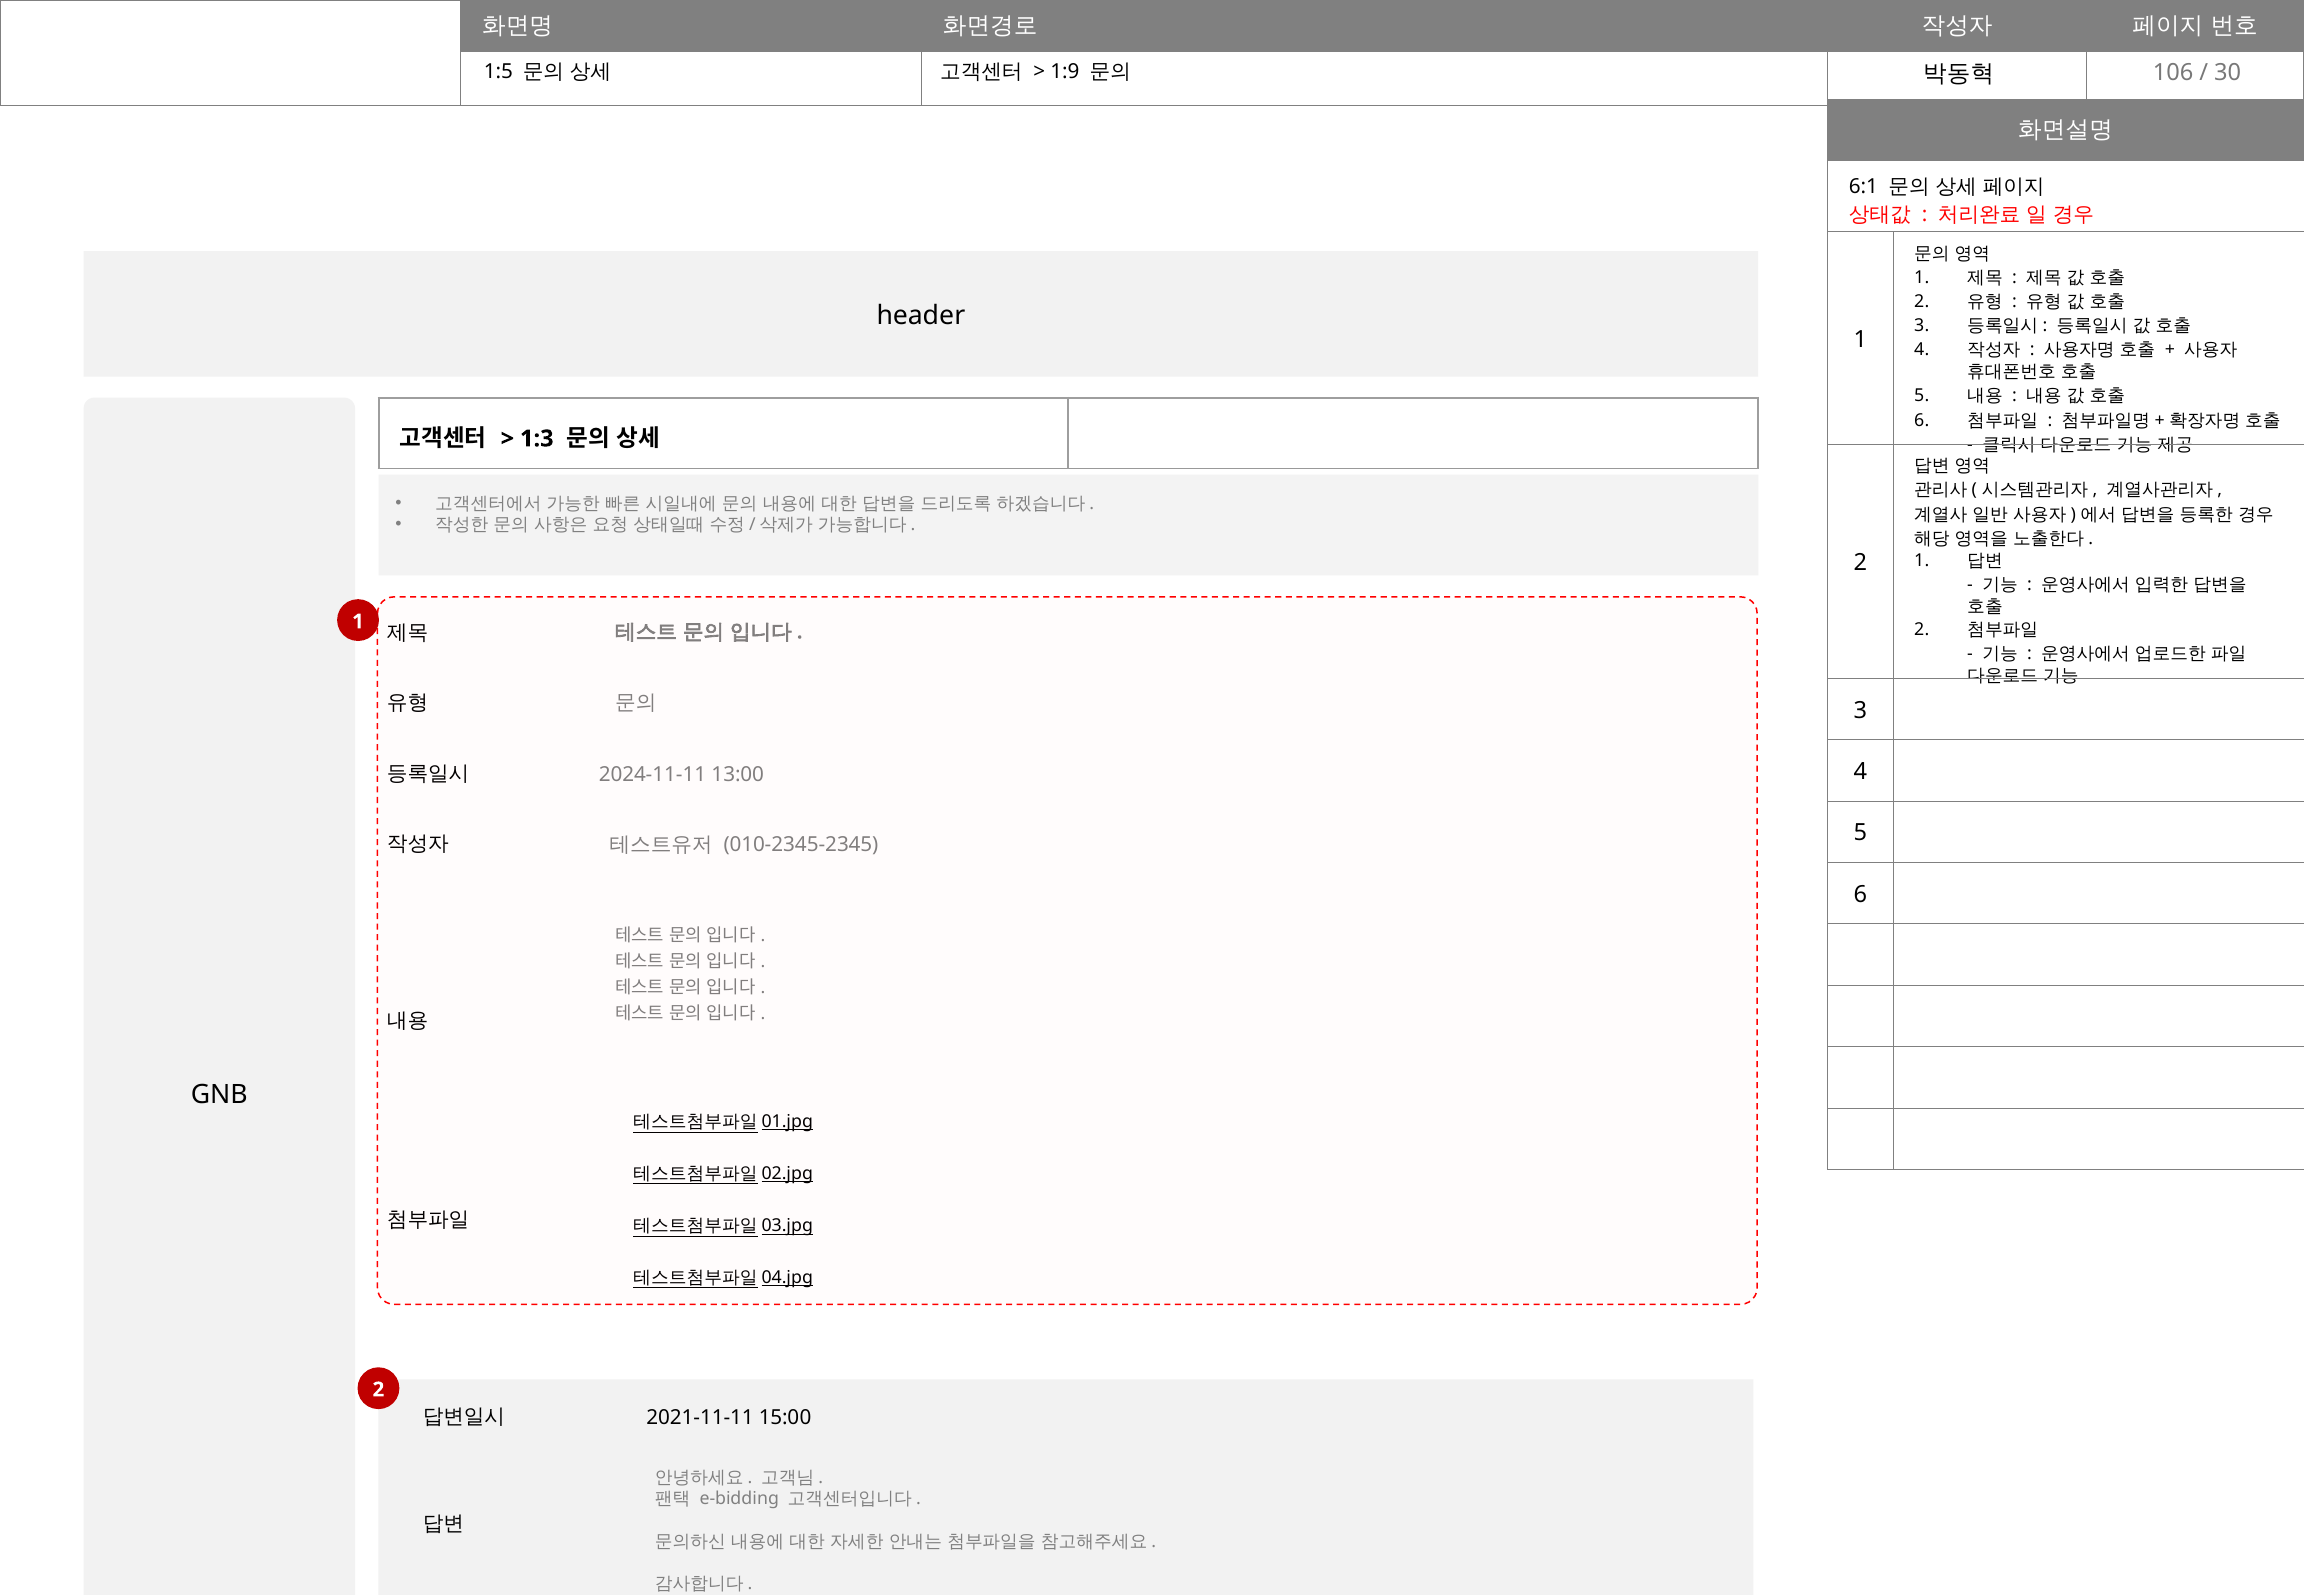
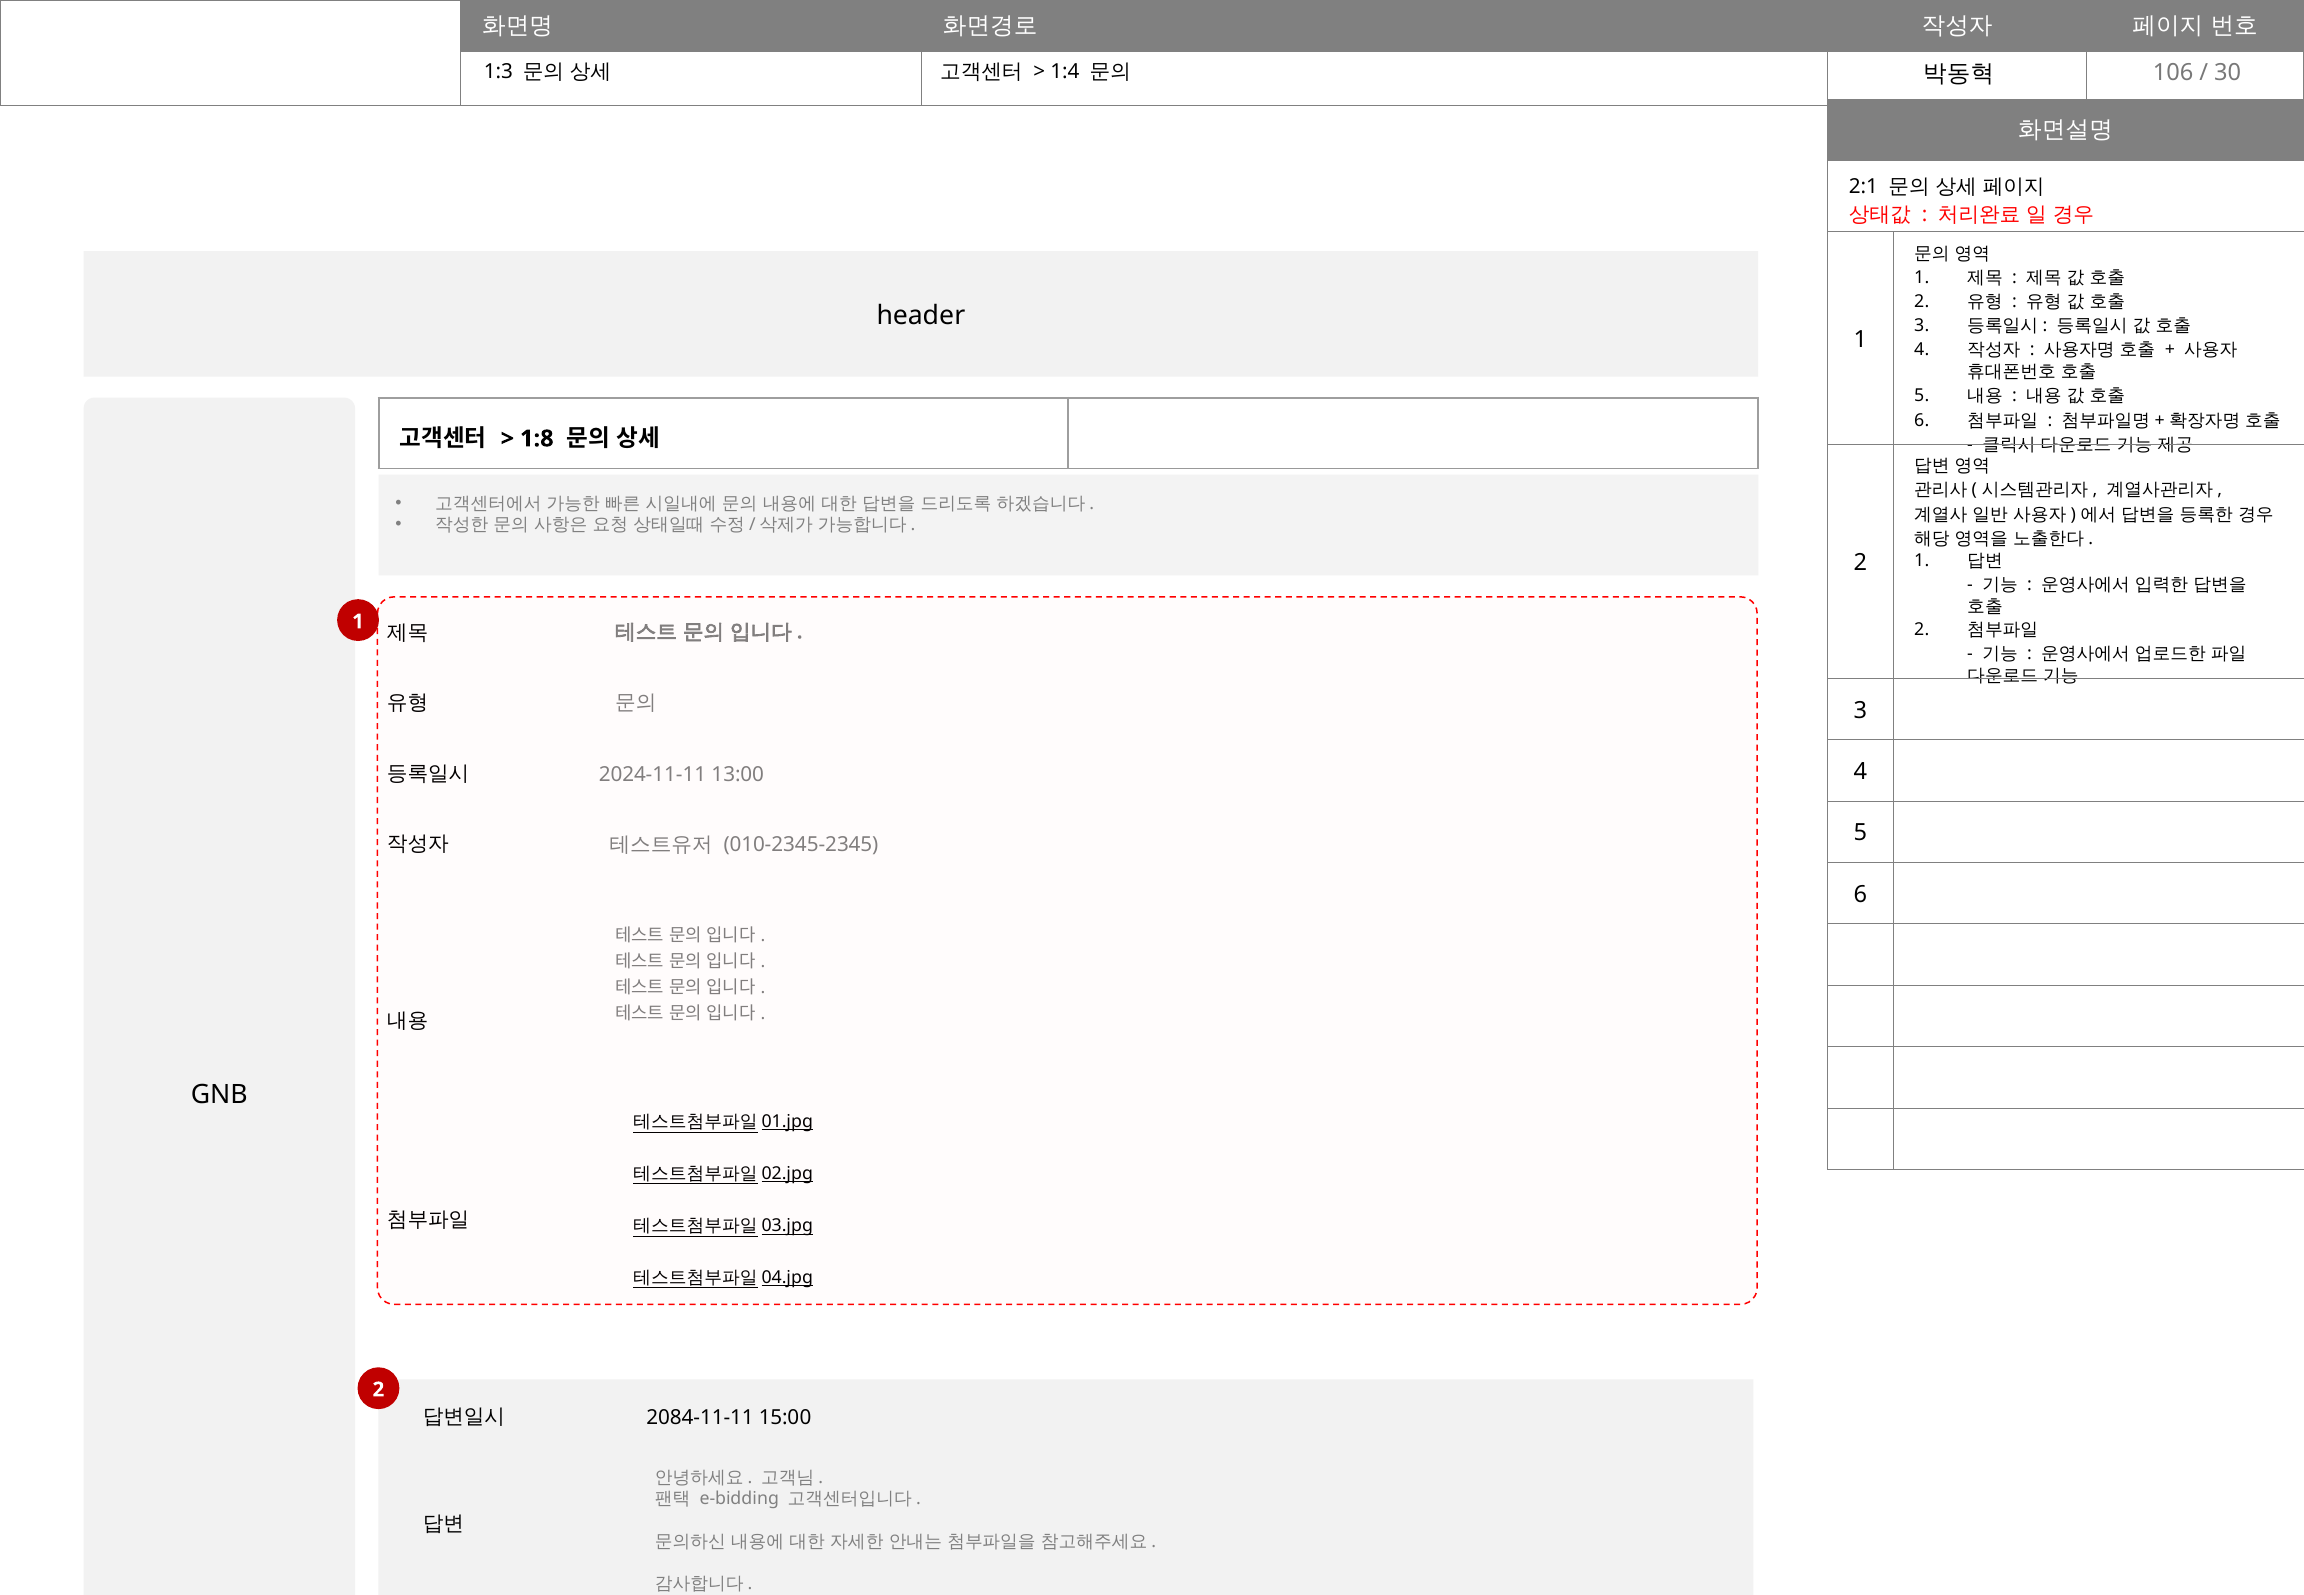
1:5: 1:5 -> 1:3
1:9: 1:9 -> 1:4
6:1: 6:1 -> 2:1
1:3: 1:3 -> 1:8
2021-11-11: 2021-11-11 -> 2084-11-11
